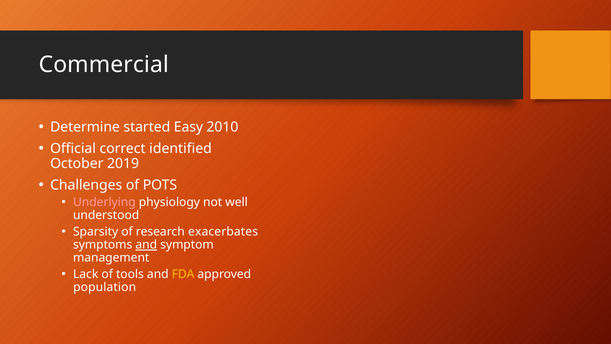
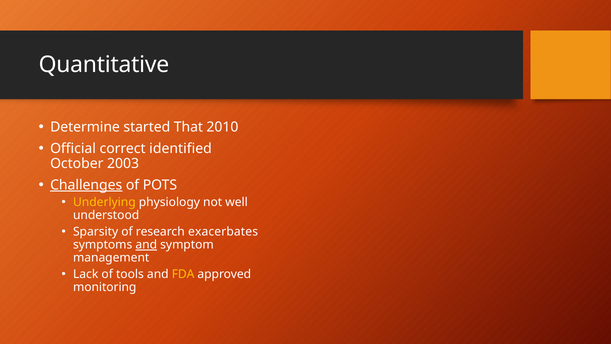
Commercial: Commercial -> Quantitative
Easy: Easy -> That
2019: 2019 -> 2003
Challenges underline: none -> present
Underlying colour: pink -> yellow
population: population -> monitoring
